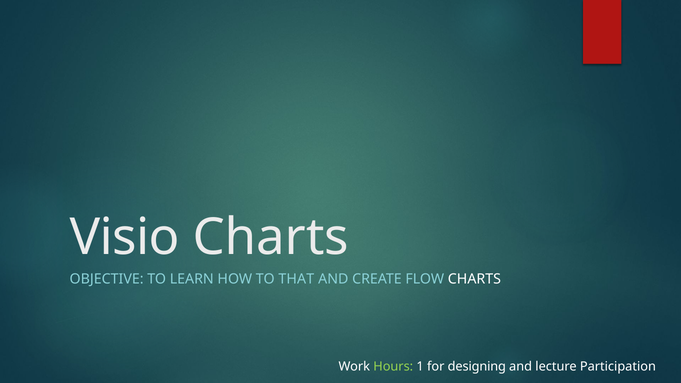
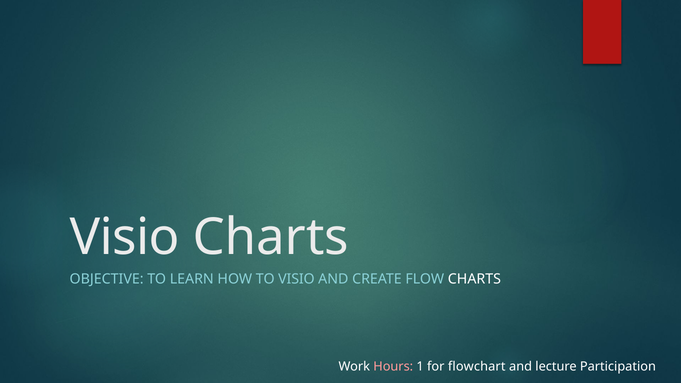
TO THAT: THAT -> VISIO
Hours colour: light green -> pink
designing: designing -> flowchart
